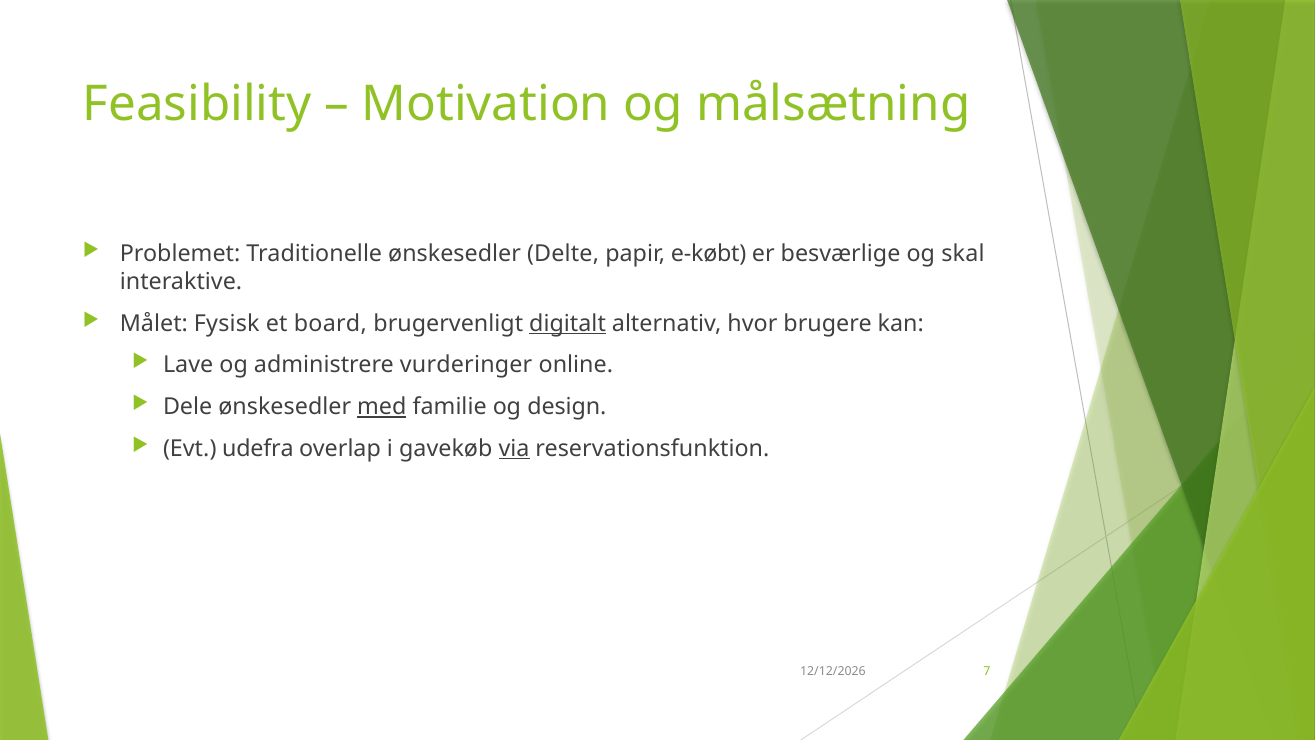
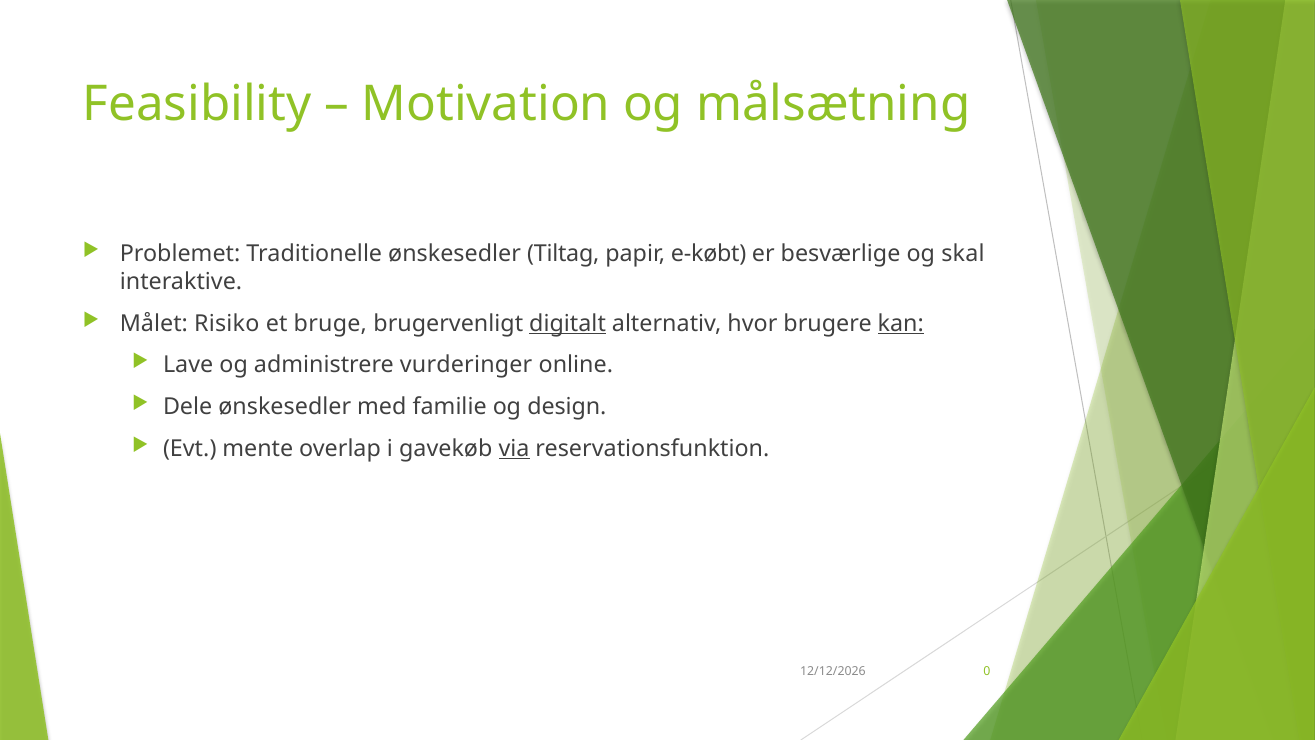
Delte: Delte -> Tiltag
Fysisk: Fysisk -> Risiko
board: board -> bruge
kan underline: none -> present
med underline: present -> none
udefra: udefra -> mente
7: 7 -> 0
